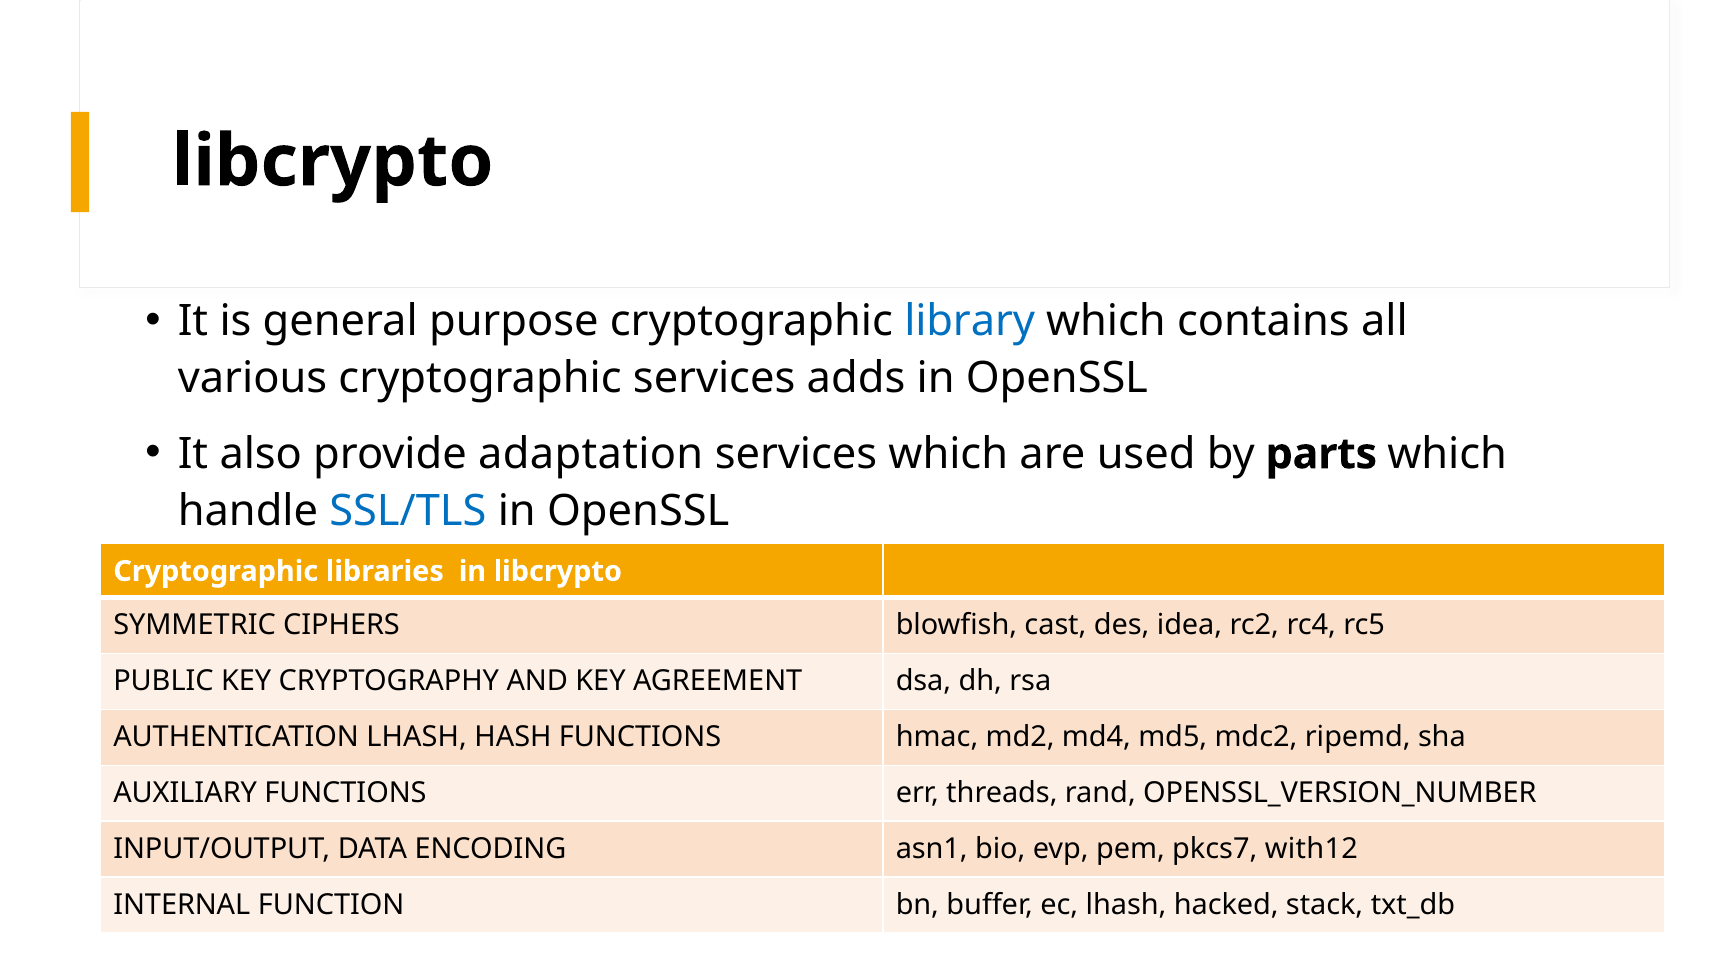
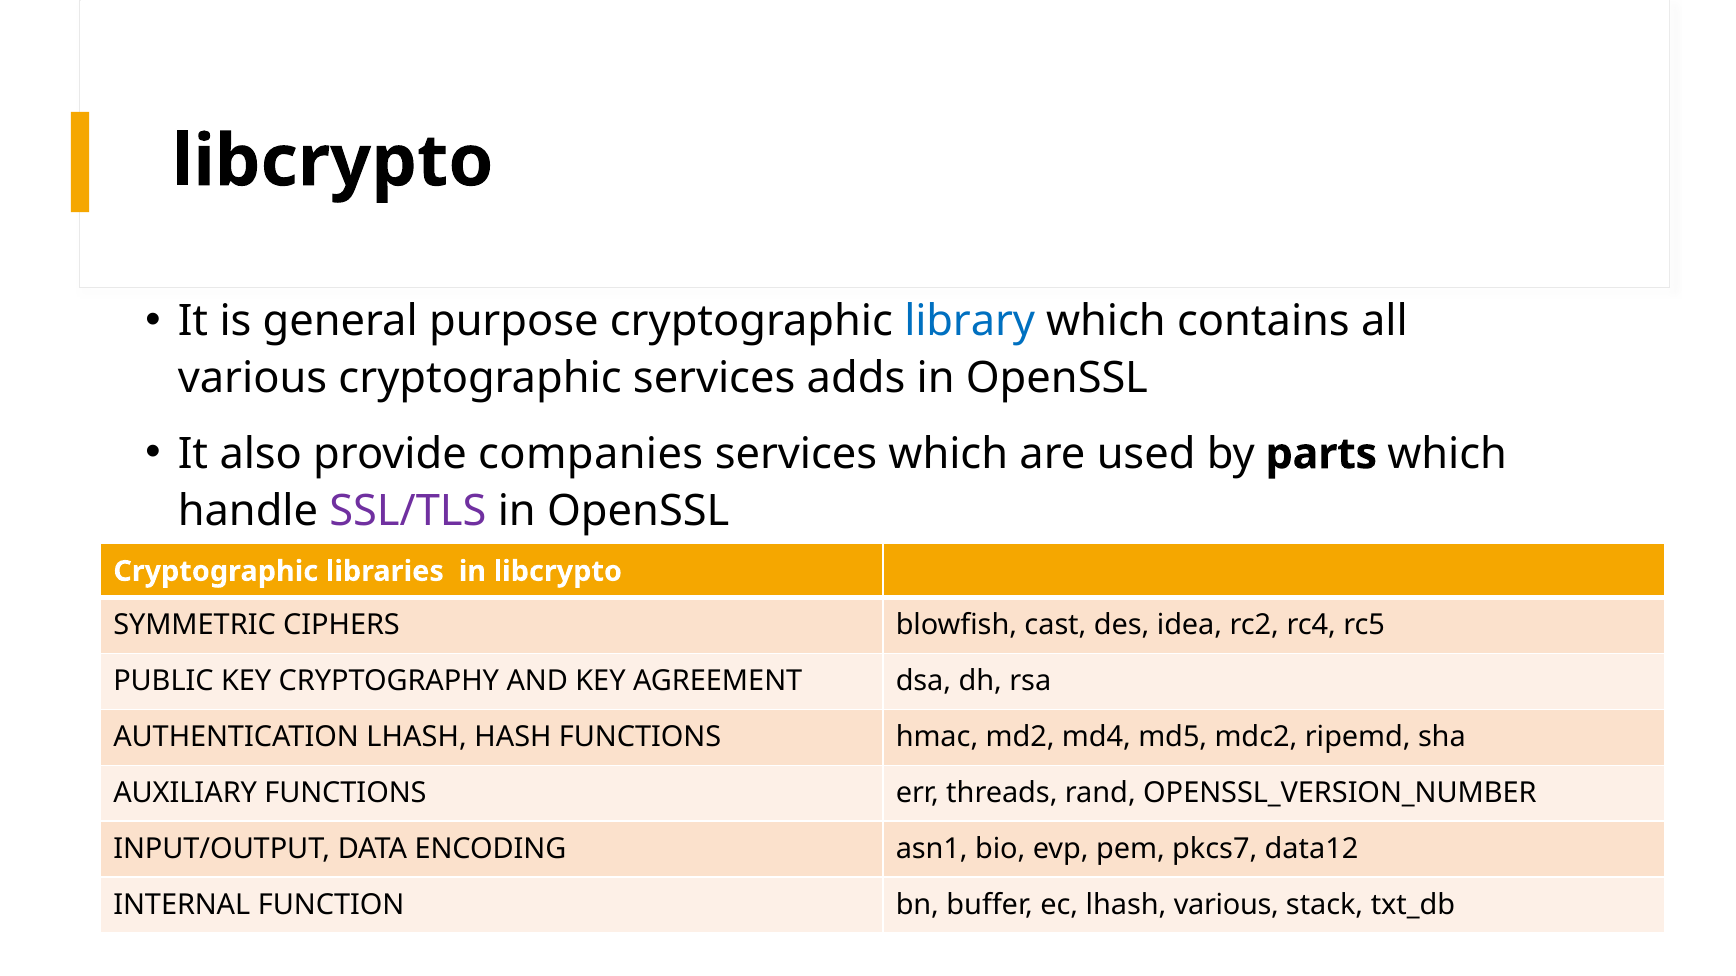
adaptation: adaptation -> companies
SSL/TLS colour: blue -> purple
with12: with12 -> data12
lhash hacked: hacked -> various
